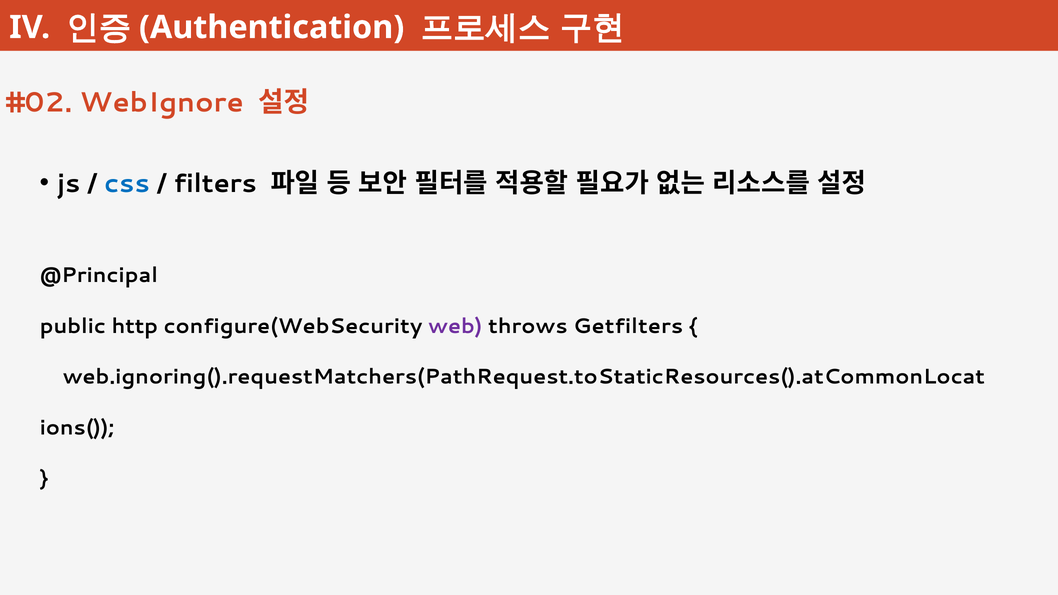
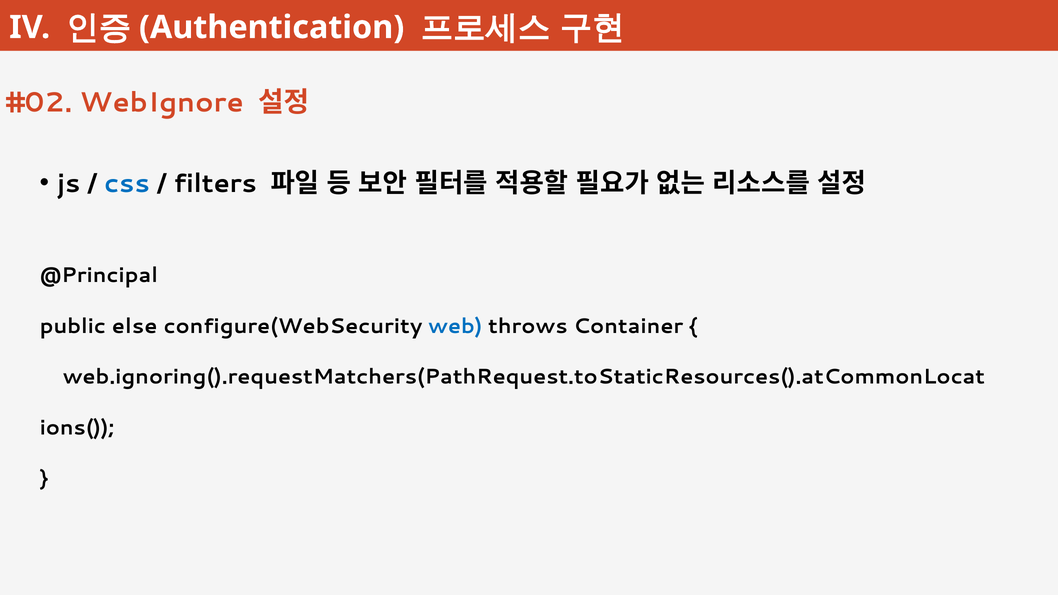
http: http -> else
web colour: purple -> blue
Getfilters: Getfilters -> Container
